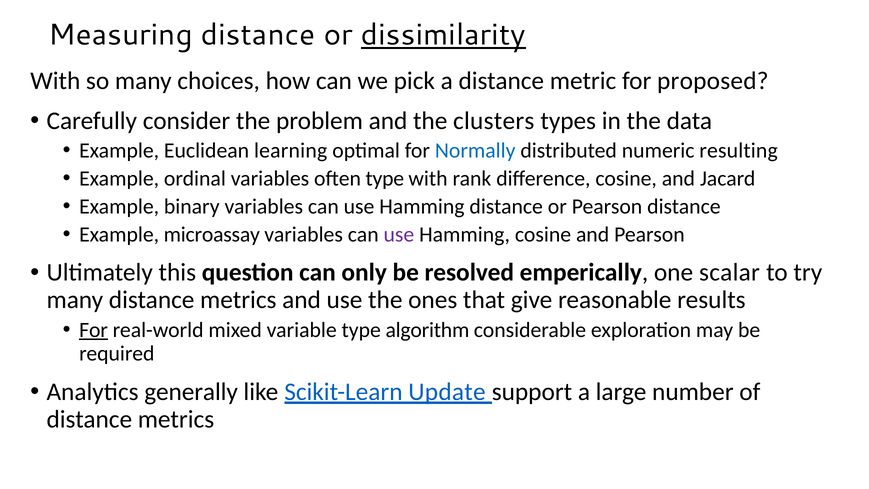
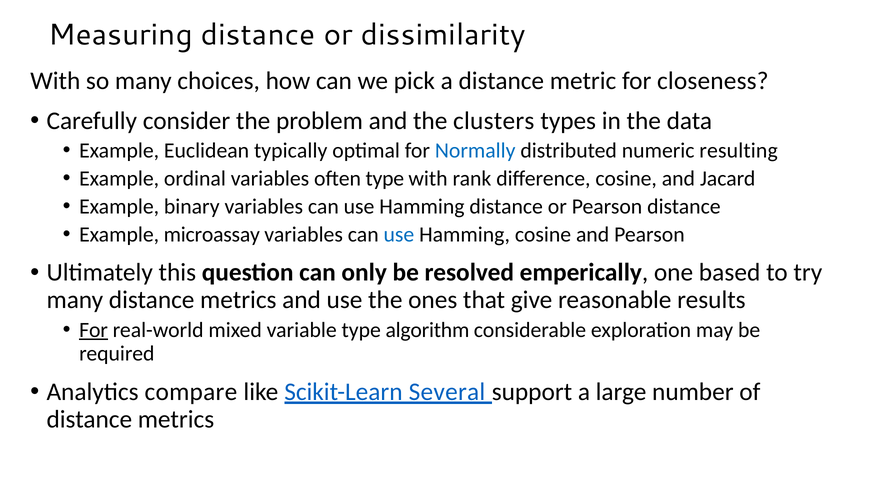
dissimilarity underline: present -> none
proposed: proposed -> closeness
learning: learning -> typically
use at (399, 234) colour: purple -> blue
scalar: scalar -> based
generally: generally -> compare
Update: Update -> Several
